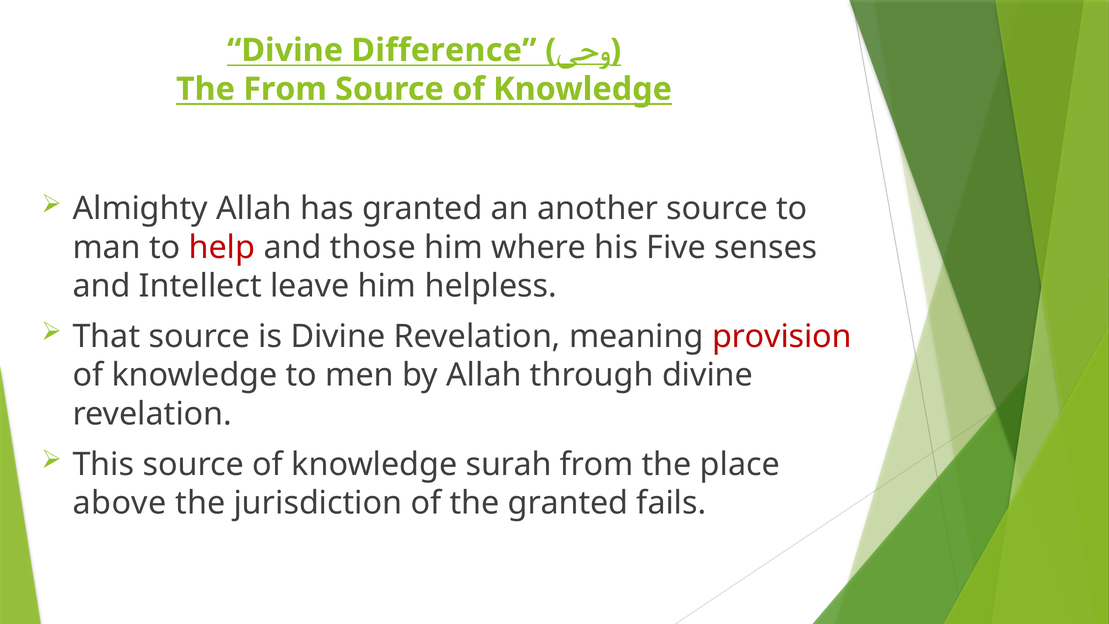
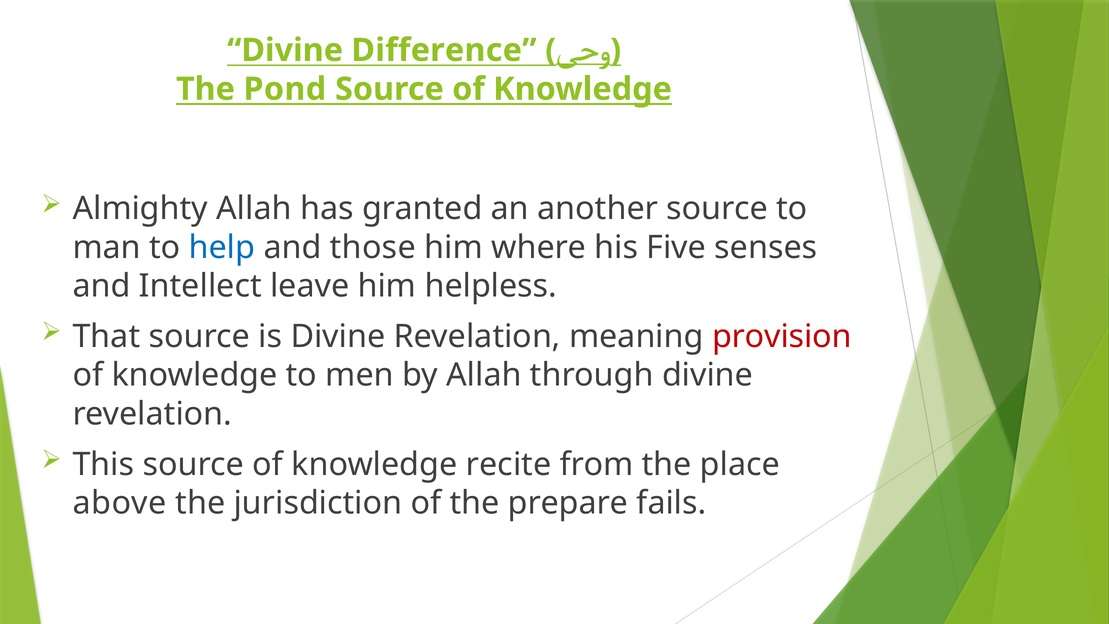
The From: From -> Pond
help colour: red -> blue
surah: surah -> recite
the granted: granted -> prepare
